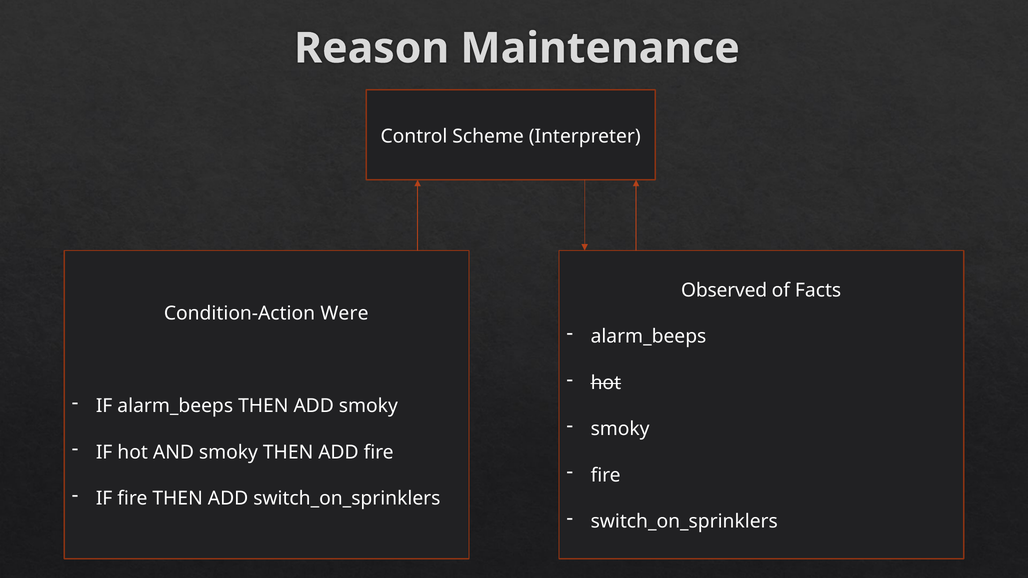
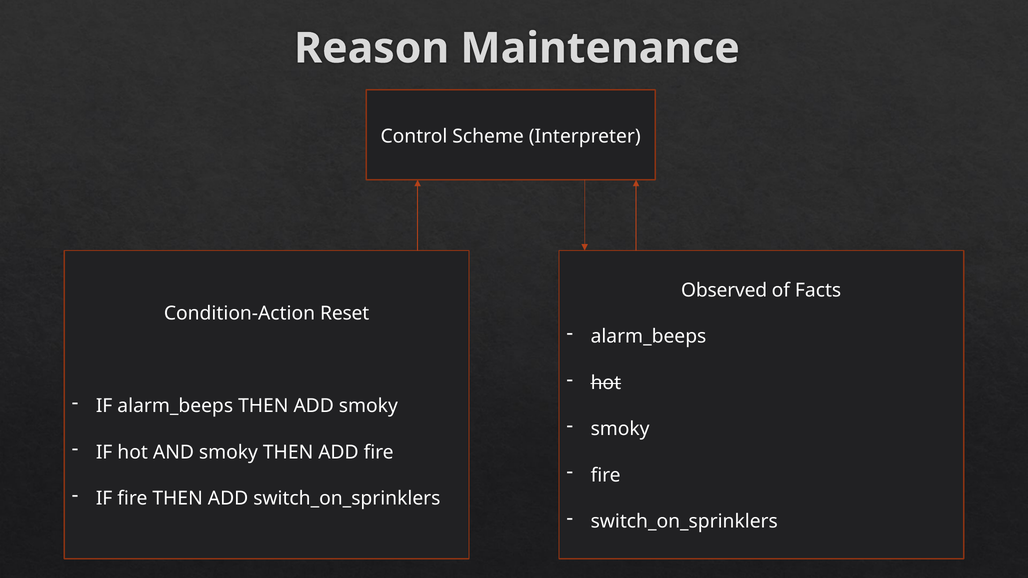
Were: Were -> Reset
